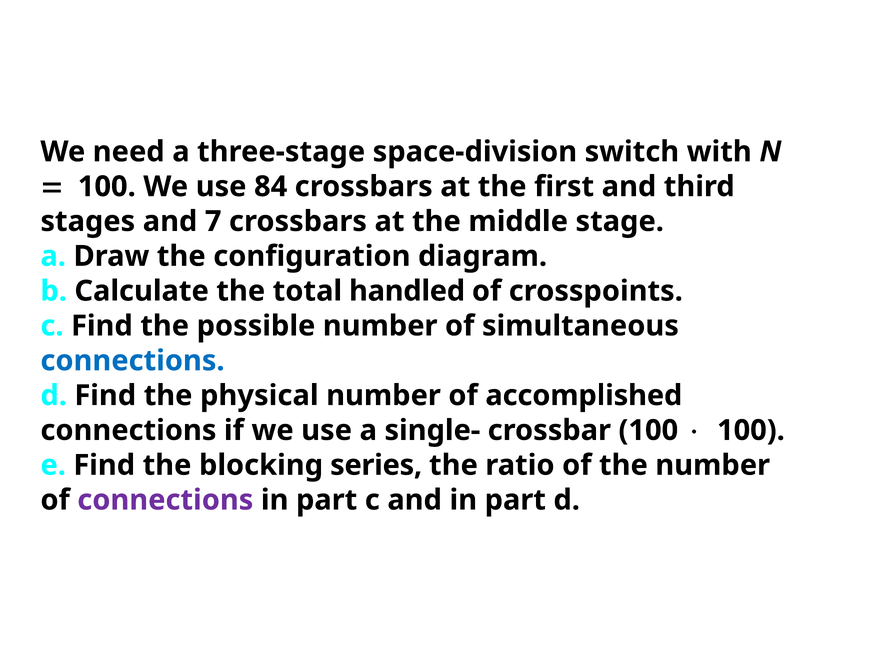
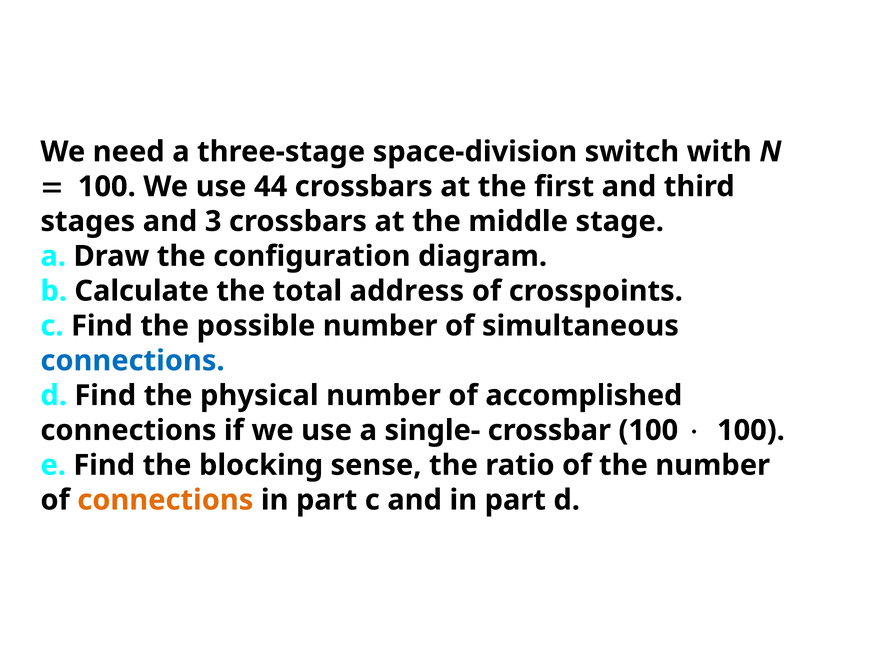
84: 84 -> 44
7: 7 -> 3
handled: handled -> address
series: series -> sense
connections at (165, 500) colour: purple -> orange
